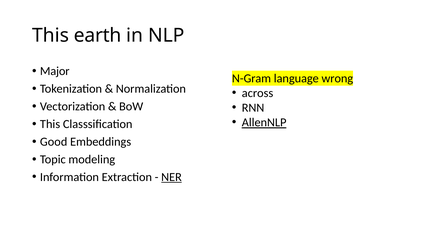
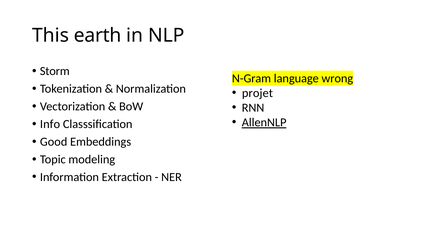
Major: Major -> Storm
across: across -> projet
This at (50, 124): This -> Info
NER underline: present -> none
